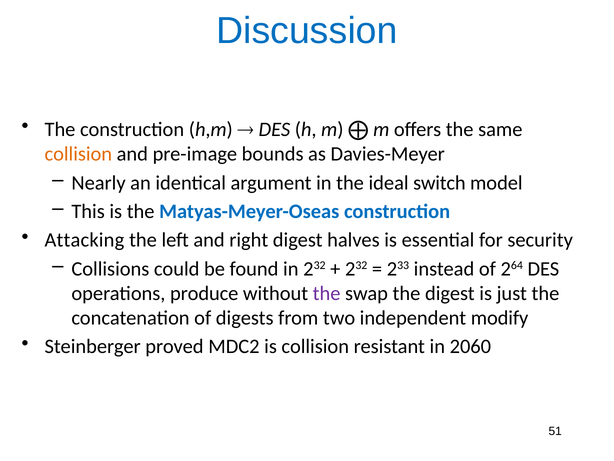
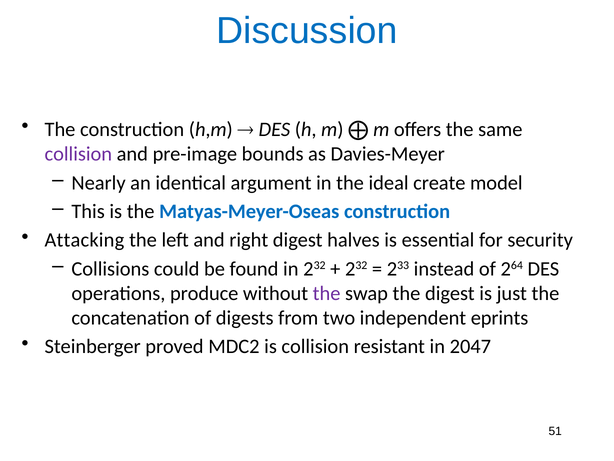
collision at (78, 154) colour: orange -> purple
switch: switch -> create
modify: modify -> eprints
2060: 2060 -> 2047
